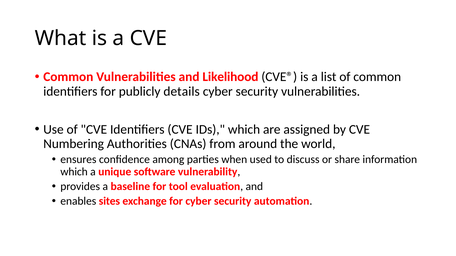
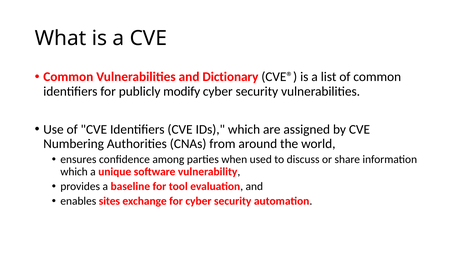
Likelihood: Likelihood -> Dictionary
details: details -> modify
